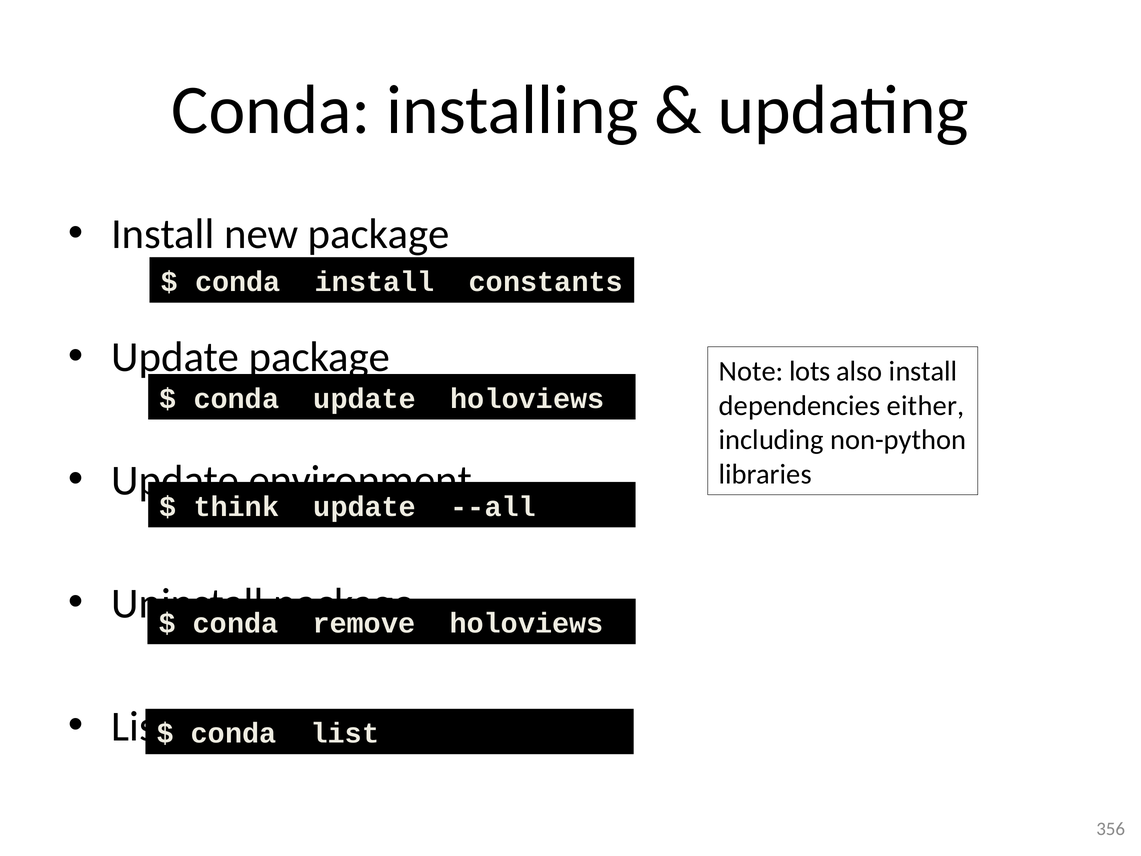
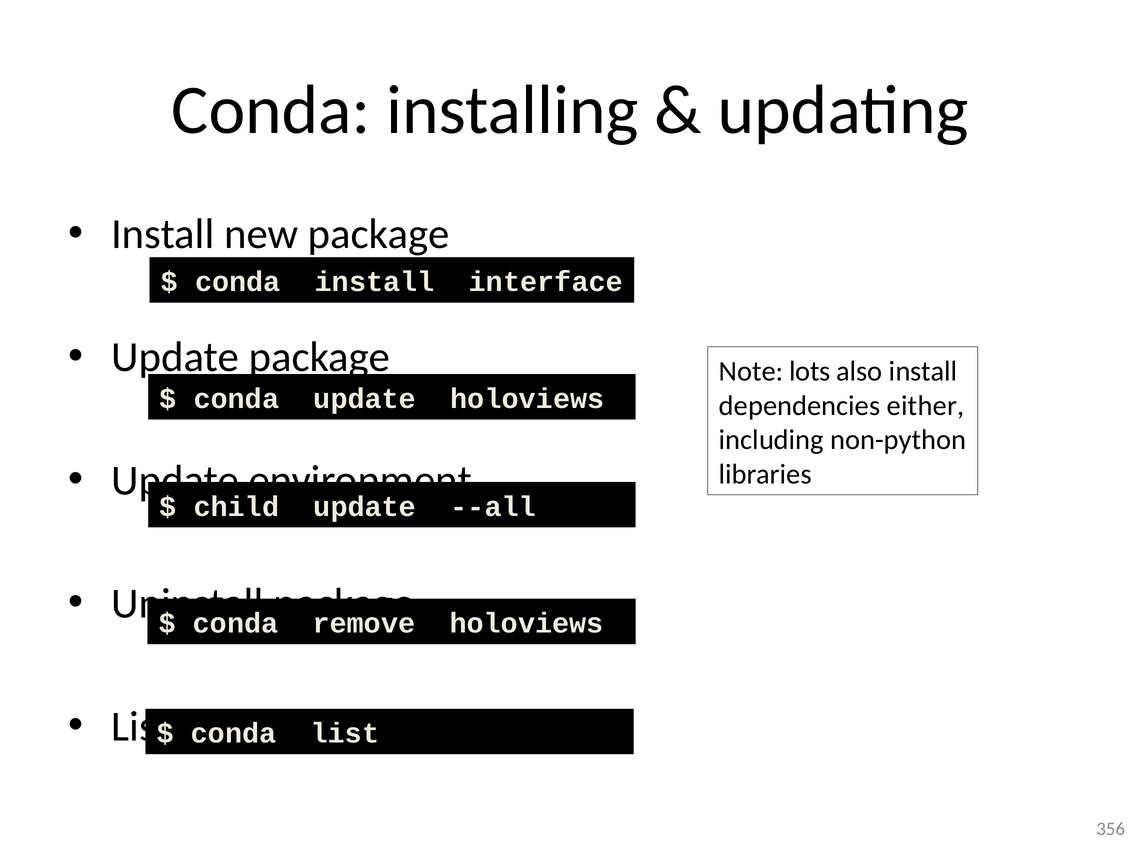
constants: constants -> interface
think: think -> child
